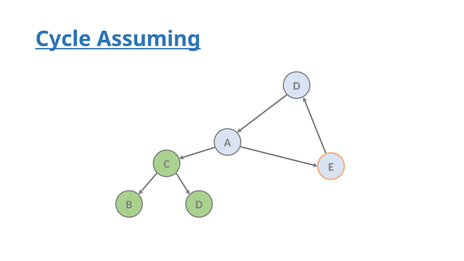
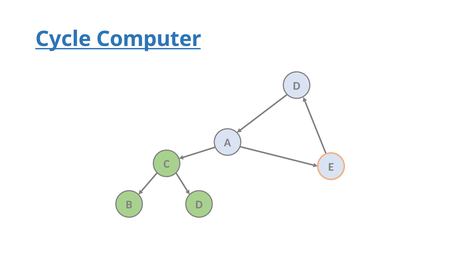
Assuming: Assuming -> Computer
